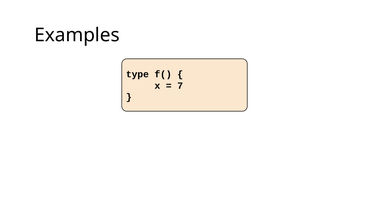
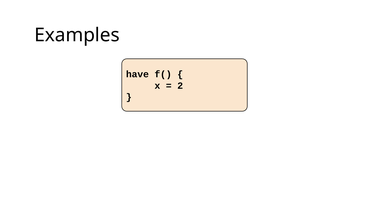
type: type -> have
7: 7 -> 2
